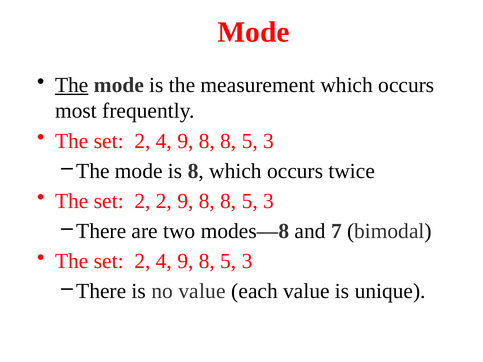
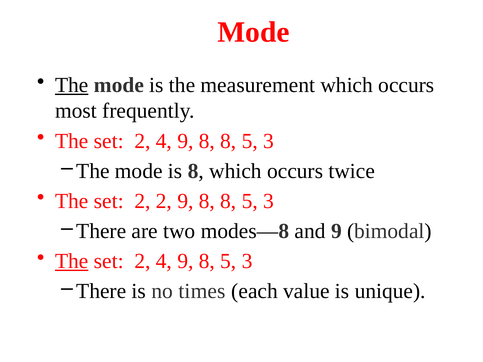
and 7: 7 -> 9
The at (72, 261) underline: none -> present
no value: value -> times
